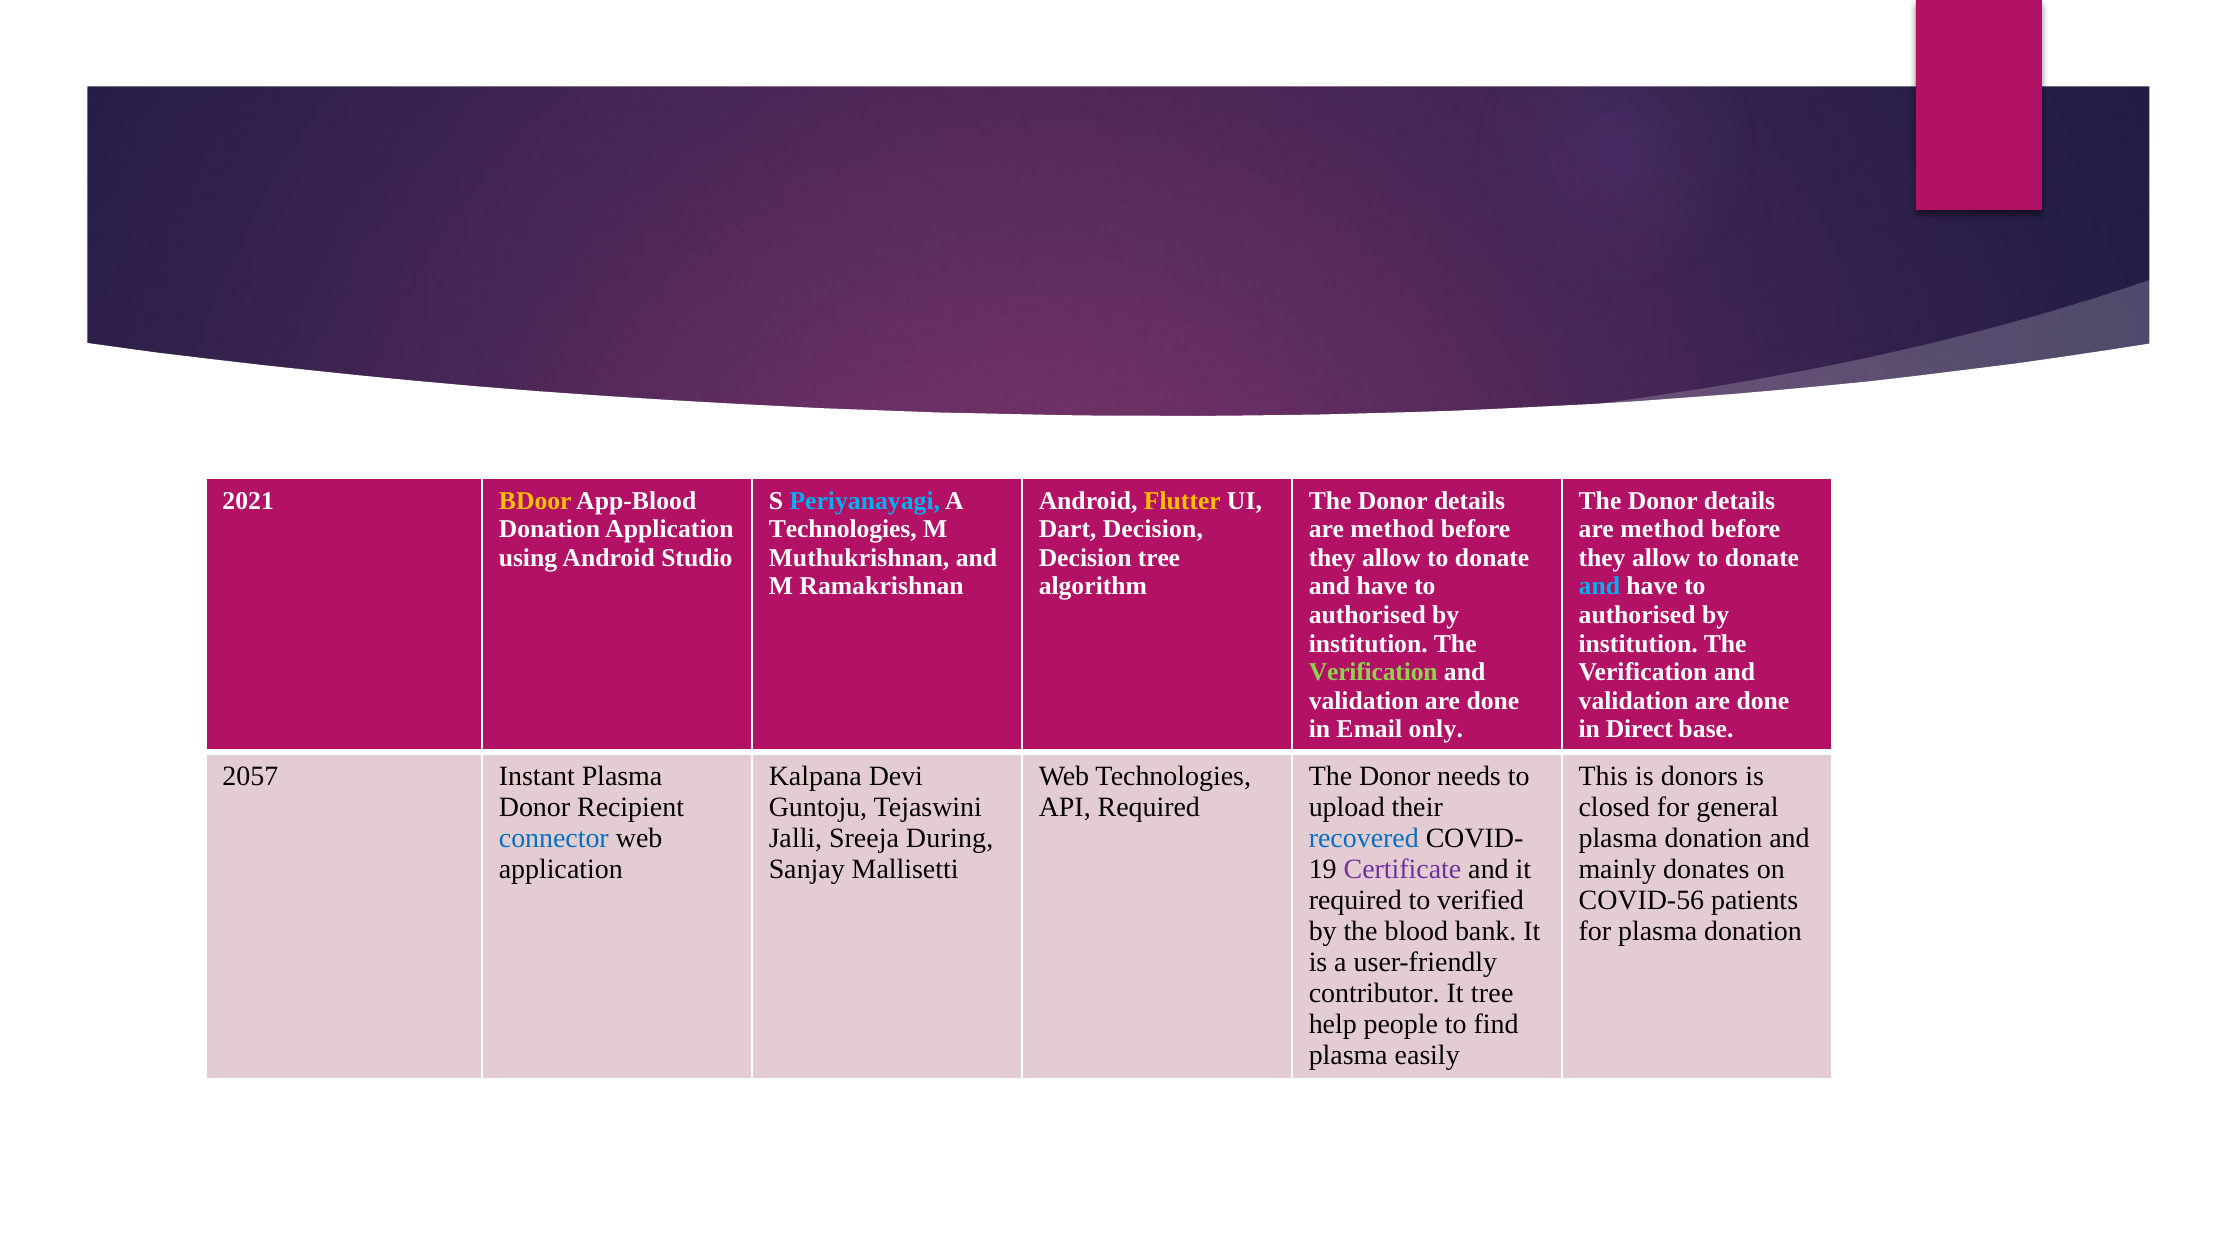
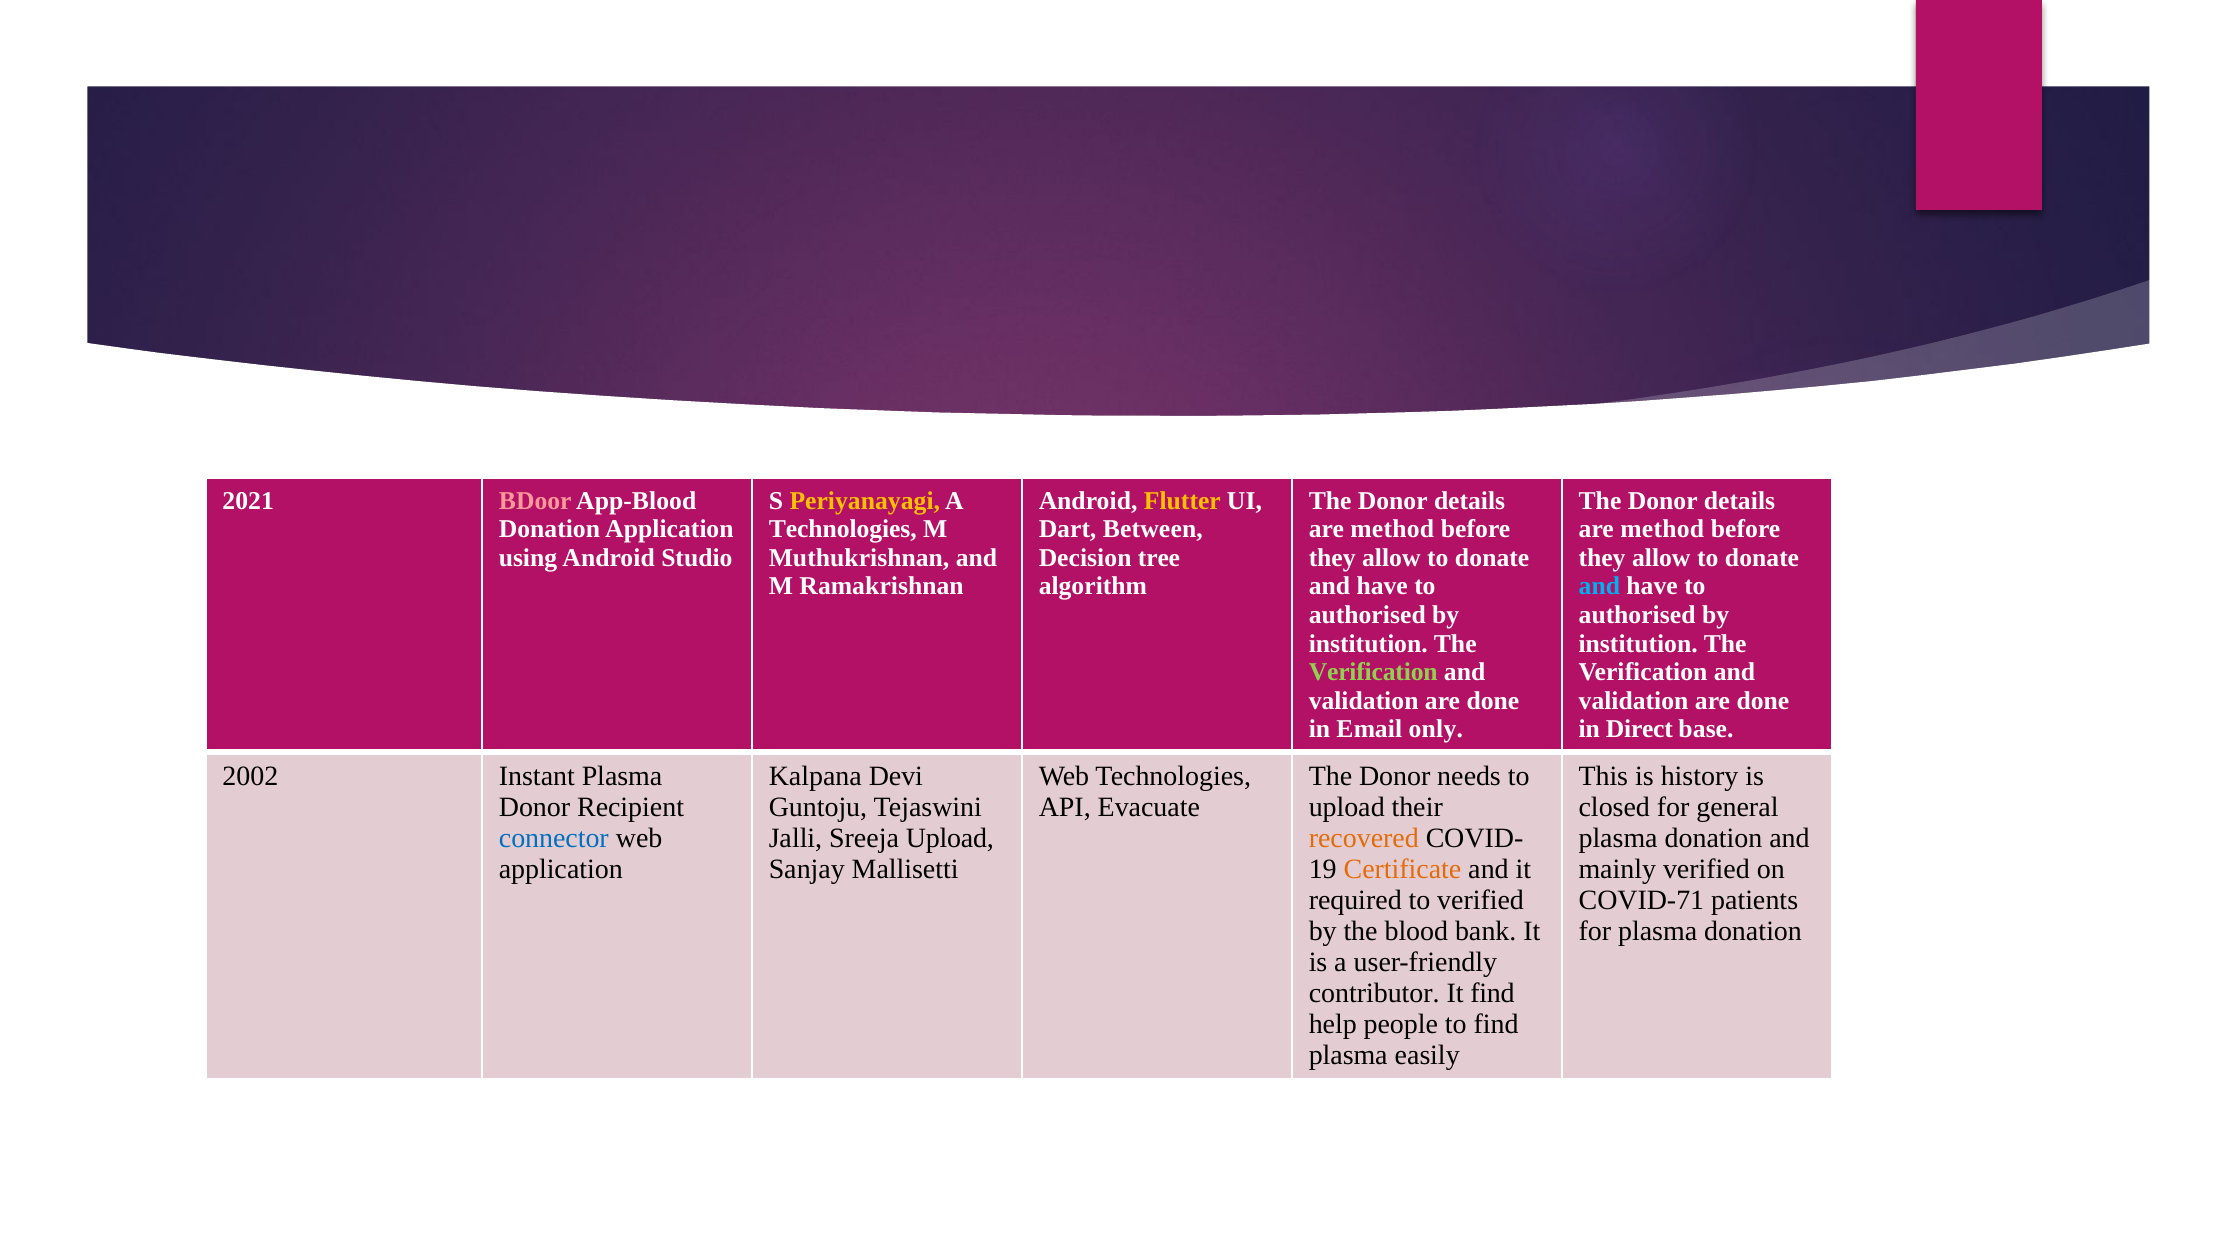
BDoor colour: yellow -> pink
Periyanayagi colour: light blue -> yellow
Dart Decision: Decision -> Between
2057: 2057 -> 2002
donors: donors -> history
API Required: Required -> Evacuate
Sreeja During: During -> Upload
recovered colour: blue -> orange
Certificate colour: purple -> orange
mainly donates: donates -> verified
COVID-56: COVID-56 -> COVID-71
It tree: tree -> find
